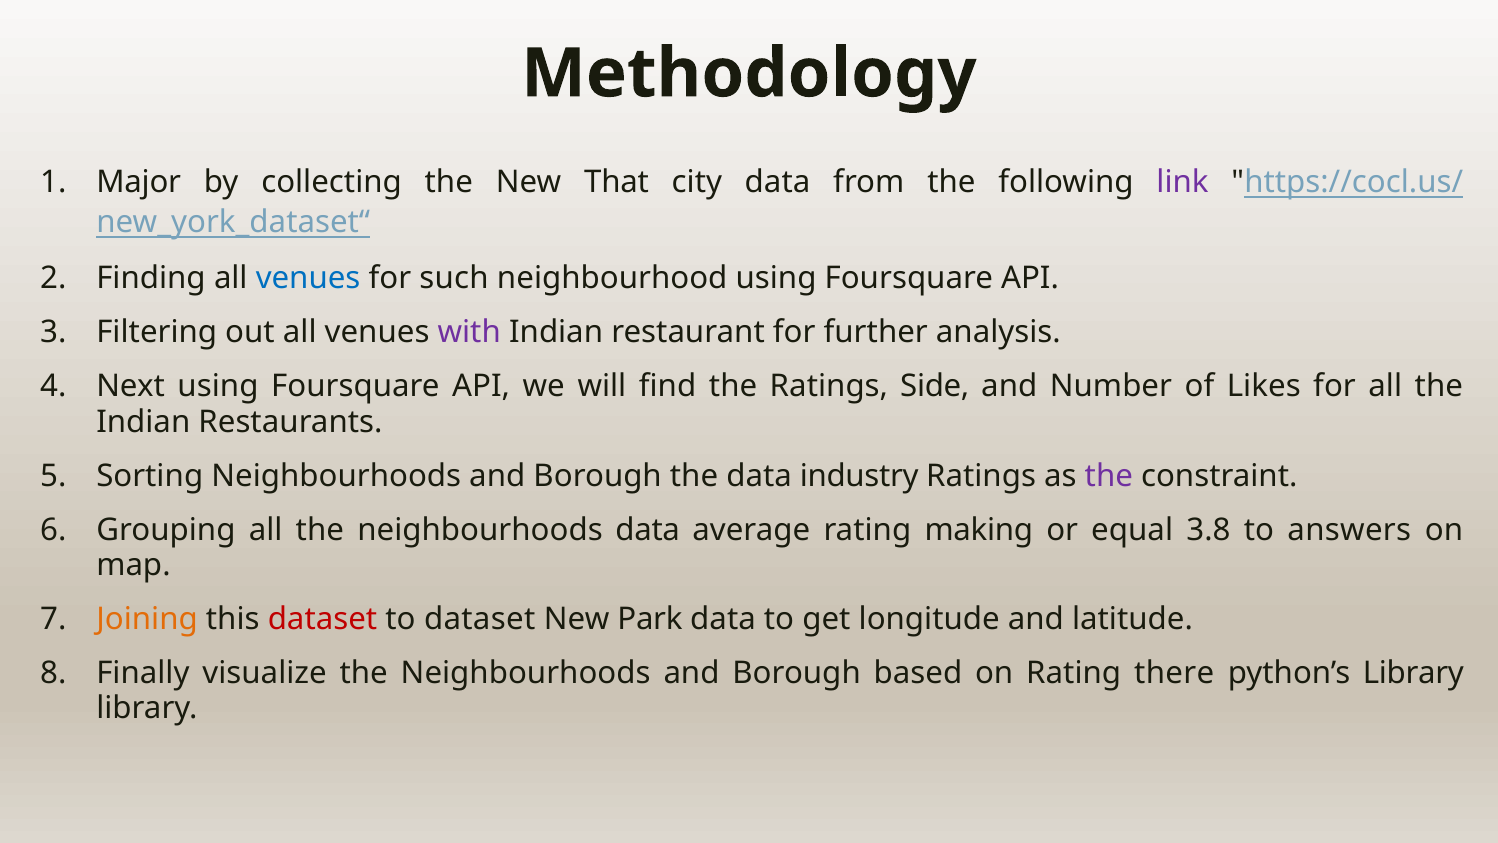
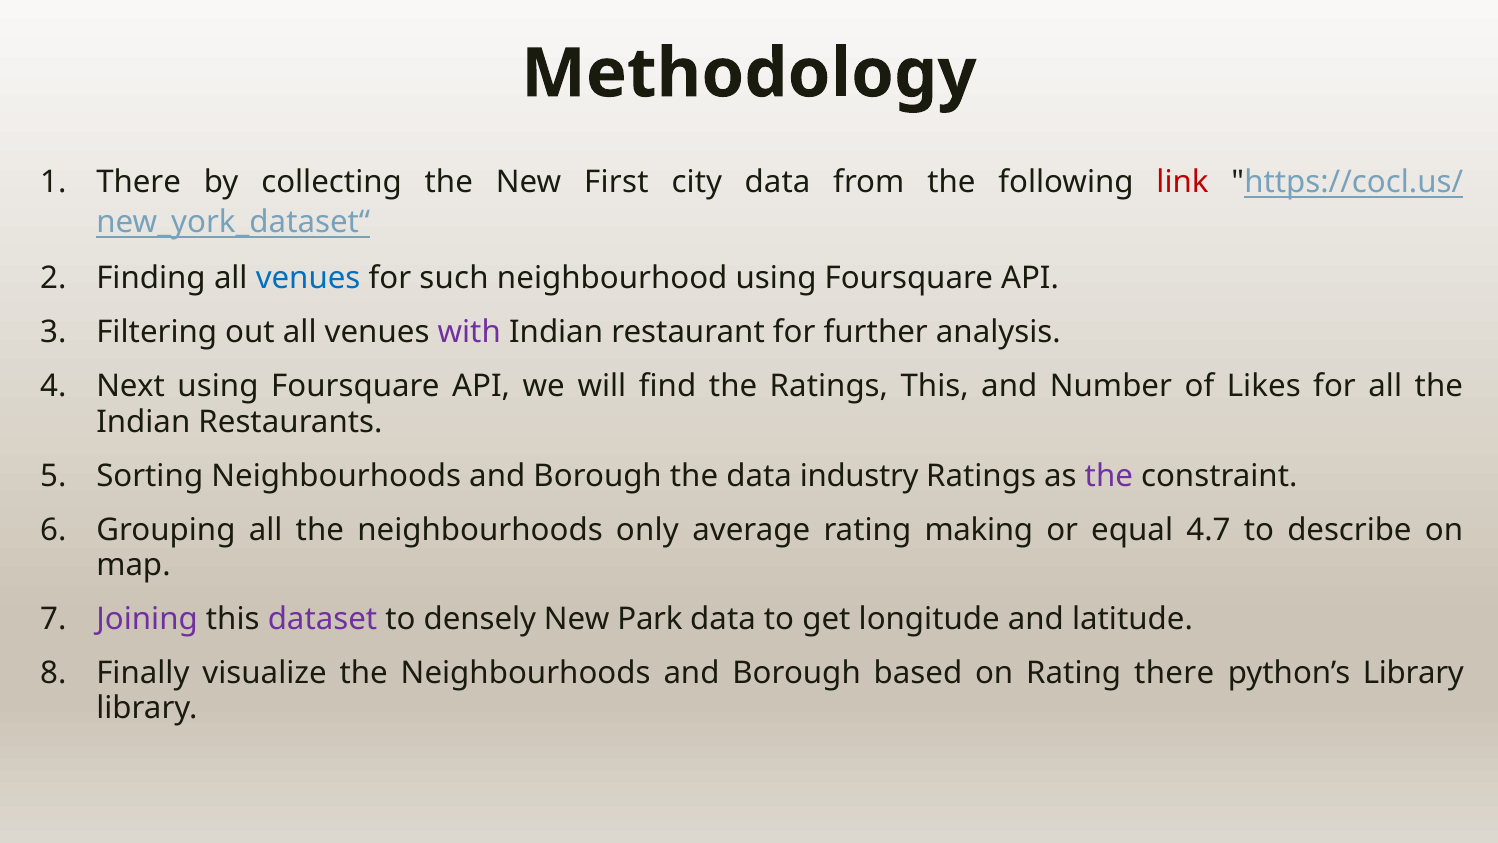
Major at (139, 183): Major -> There
That: That -> First
link colour: purple -> red
Ratings Side: Side -> This
neighbourhoods data: data -> only
3.8: 3.8 -> 4.7
answers: answers -> describe
Joining colour: orange -> purple
dataset at (322, 619) colour: red -> purple
to dataset: dataset -> densely
